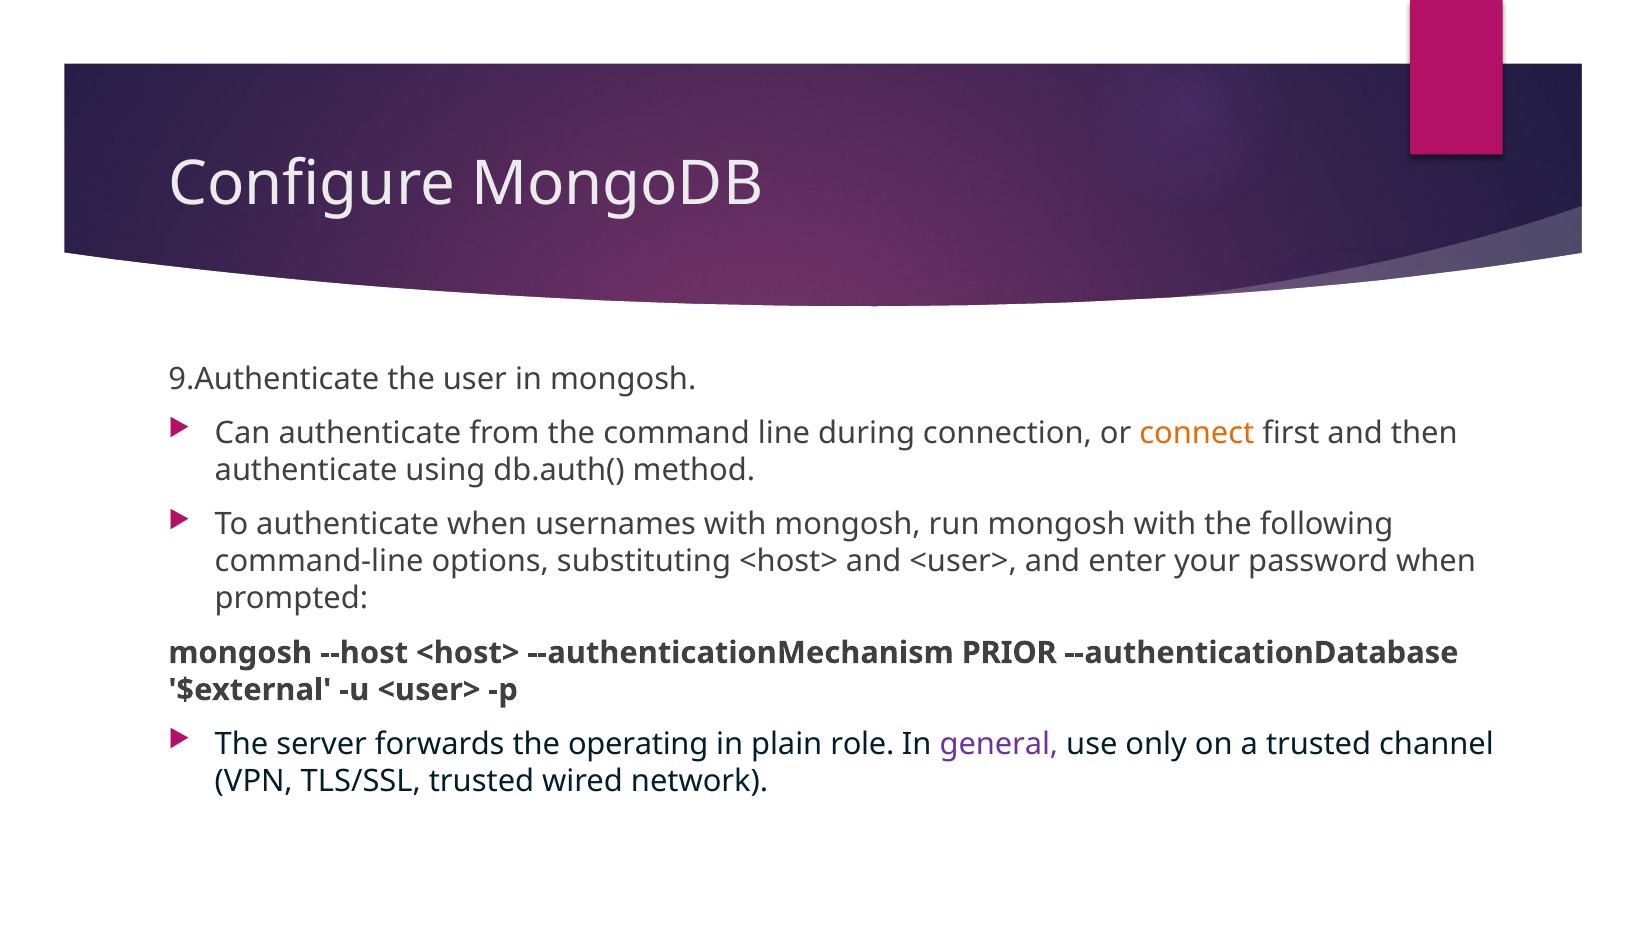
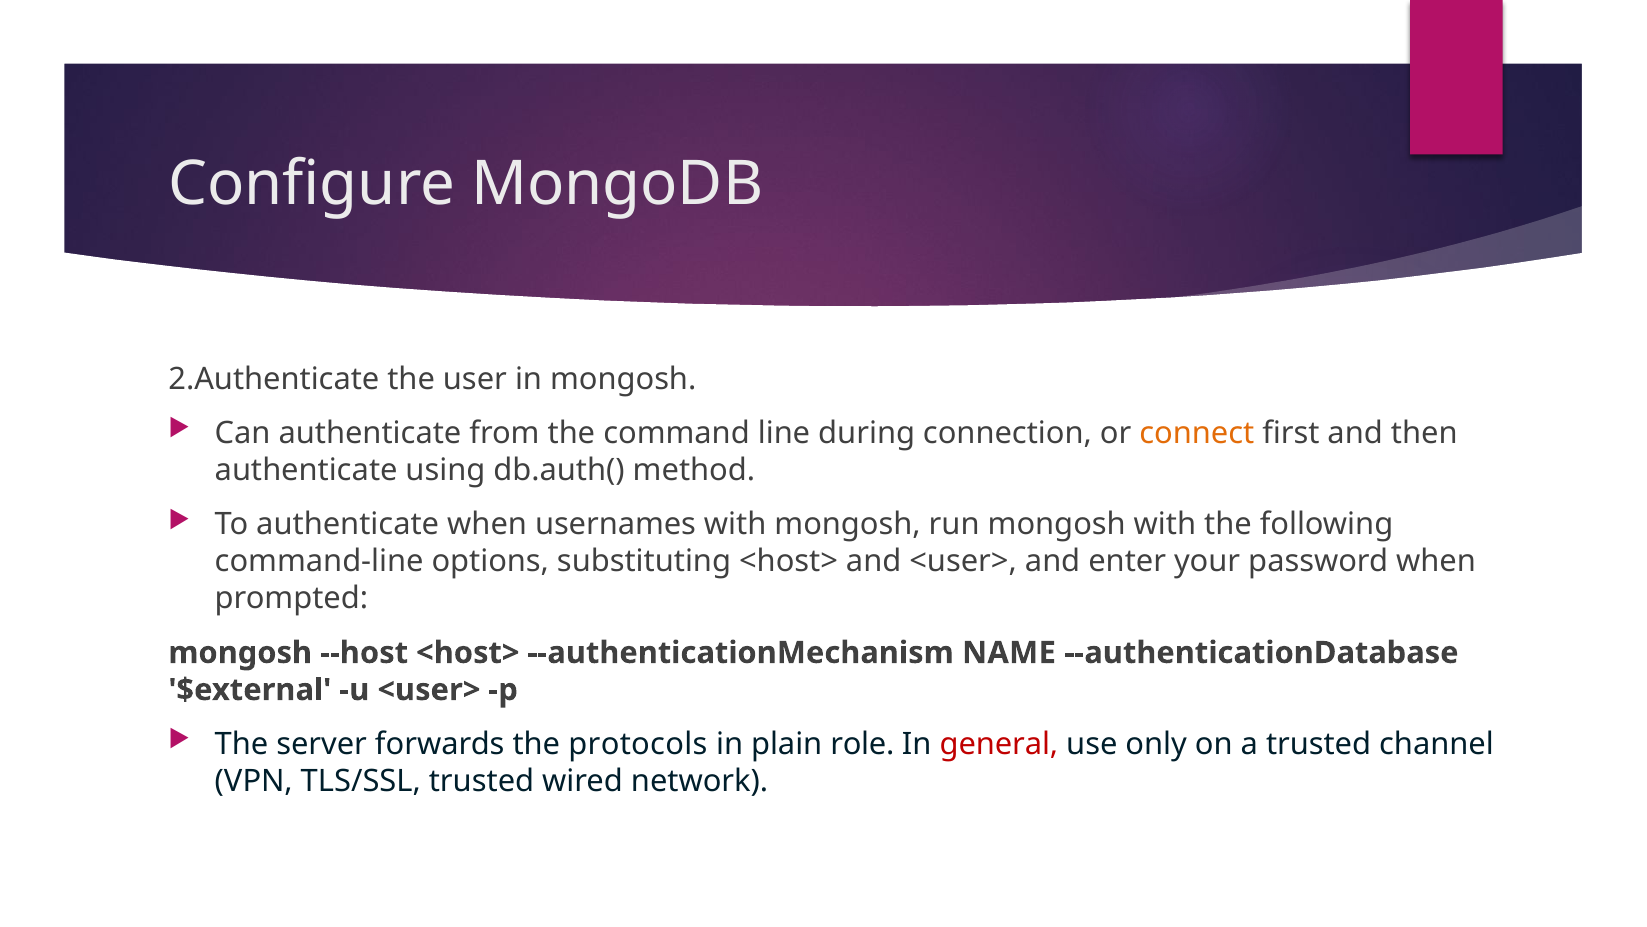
9.Authenticate: 9.Authenticate -> 2.Authenticate
PRIOR: PRIOR -> NAME
operating: operating -> protocols
general colour: purple -> red
